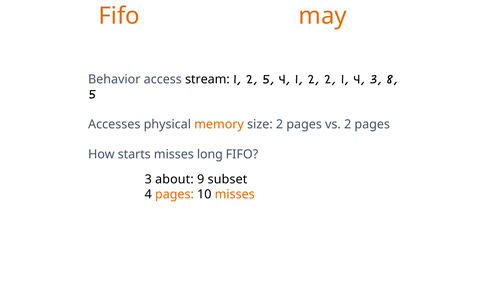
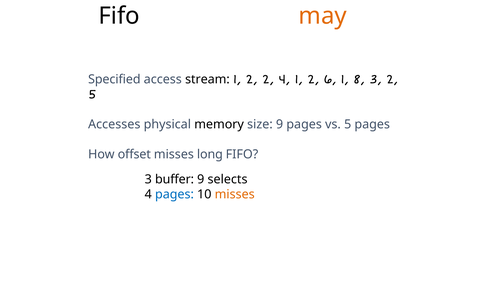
Fifo at (119, 16) colour: orange -> black
Behavior: Behavior -> Specified
2 5: 5 -> 2
2 2: 2 -> 6
1 4: 4 -> 8
3 8: 8 -> 2
memory colour: orange -> black
size 2: 2 -> 9
vs 2: 2 -> 5
starts: starts -> offset
about: about -> buffer
subset: subset -> selects
pages at (174, 194) colour: orange -> blue
